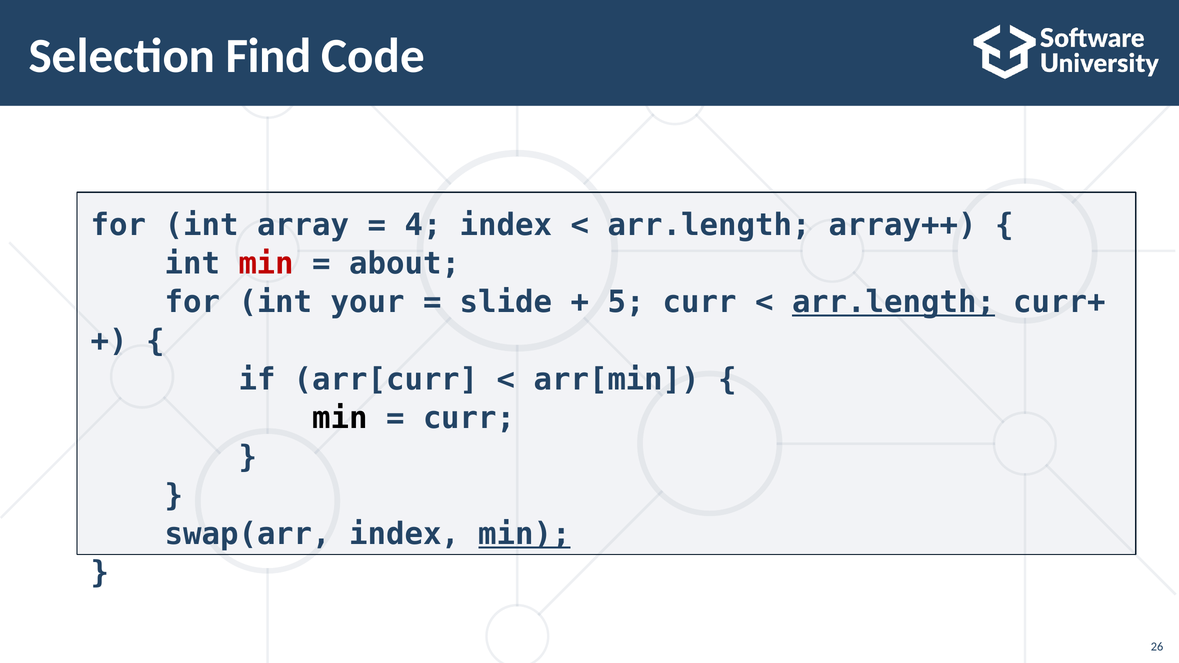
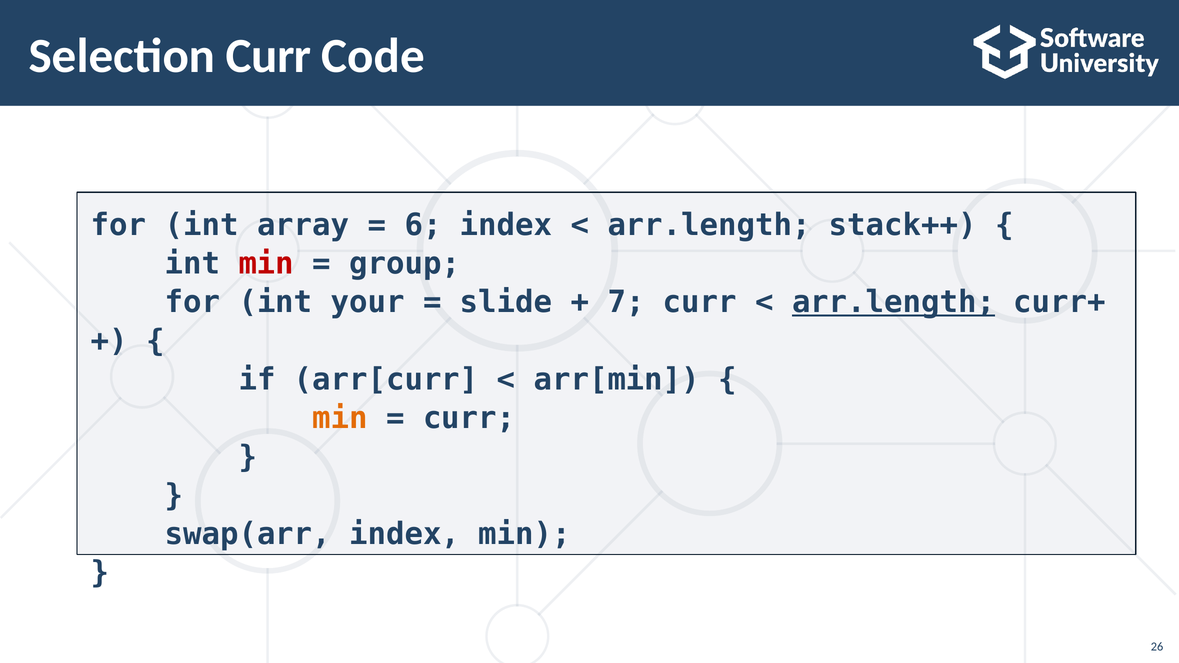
Selection Find: Find -> Curr
4: 4 -> 6
array++: array++ -> stack++
about: about -> group
5: 5 -> 7
min at (340, 418) colour: black -> orange
min at (525, 534) underline: present -> none
